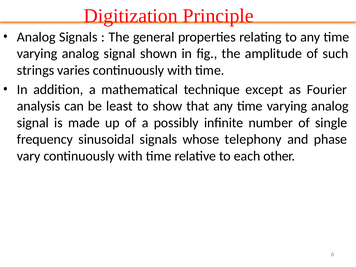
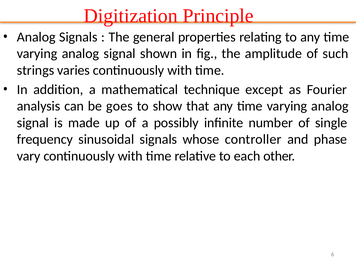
least: least -> goes
telephony: telephony -> controller
